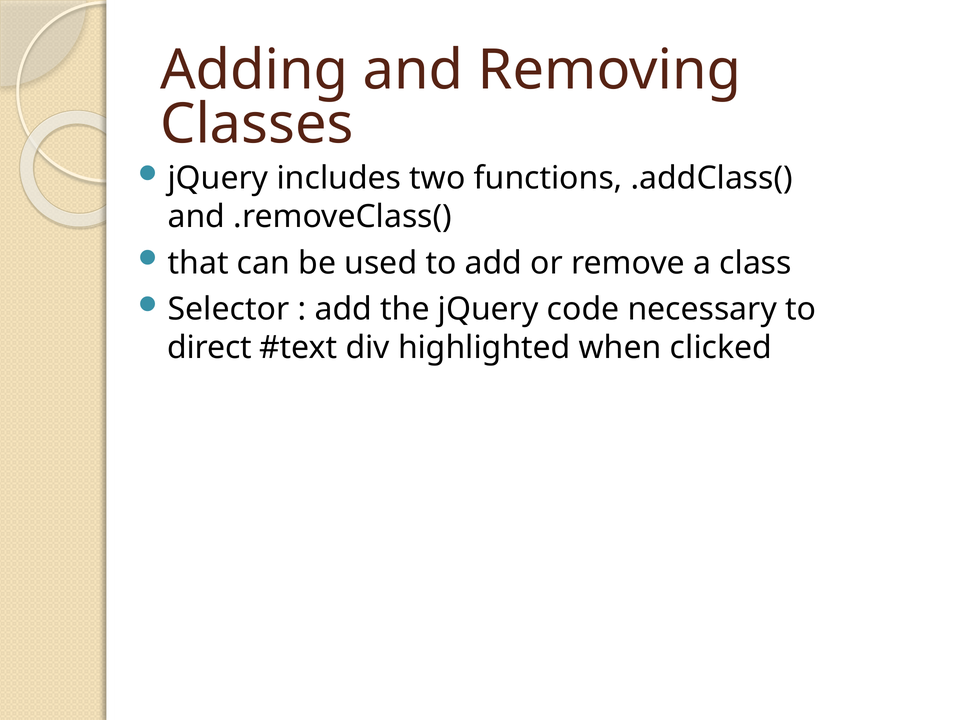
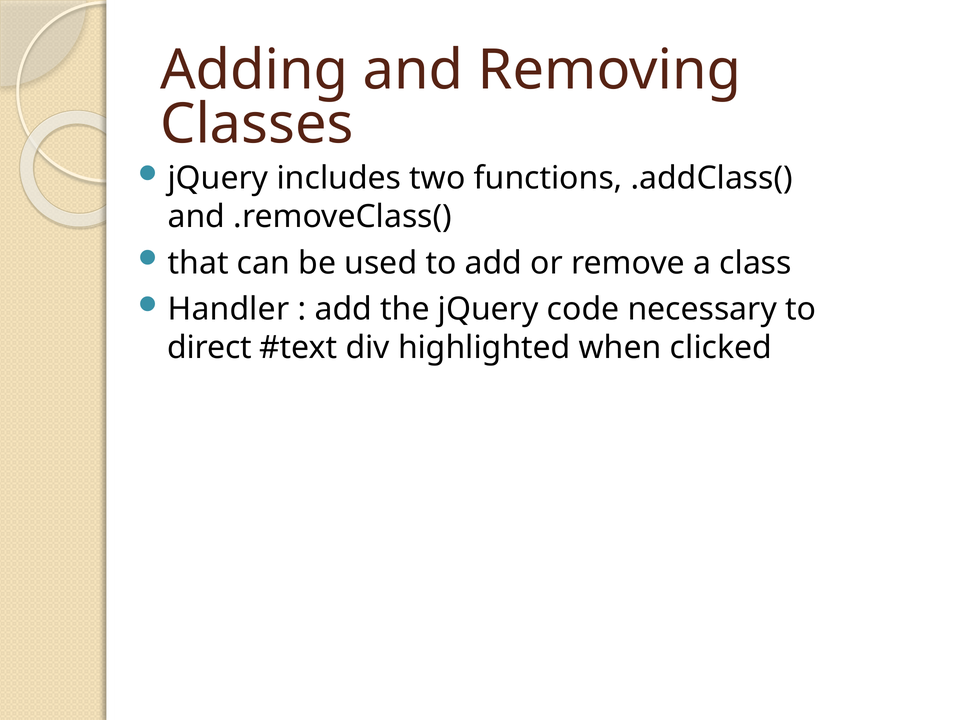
Selector: Selector -> Handler
